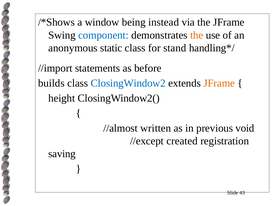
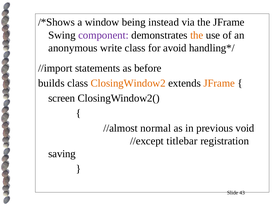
component colour: blue -> purple
static: static -> write
stand: stand -> avoid
ClosingWindow2 colour: blue -> orange
height: height -> screen
written: written -> normal
created: created -> titlebar
